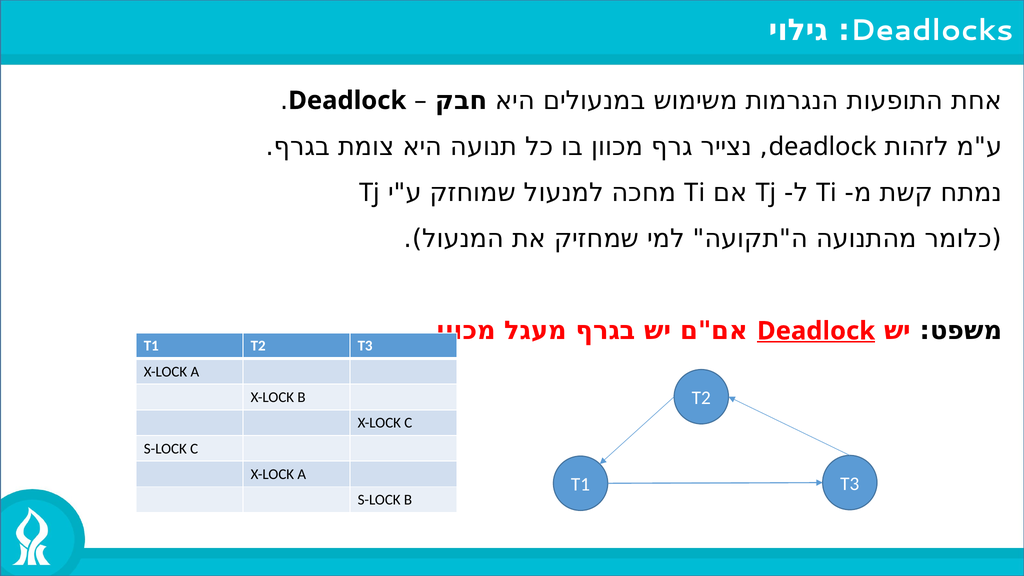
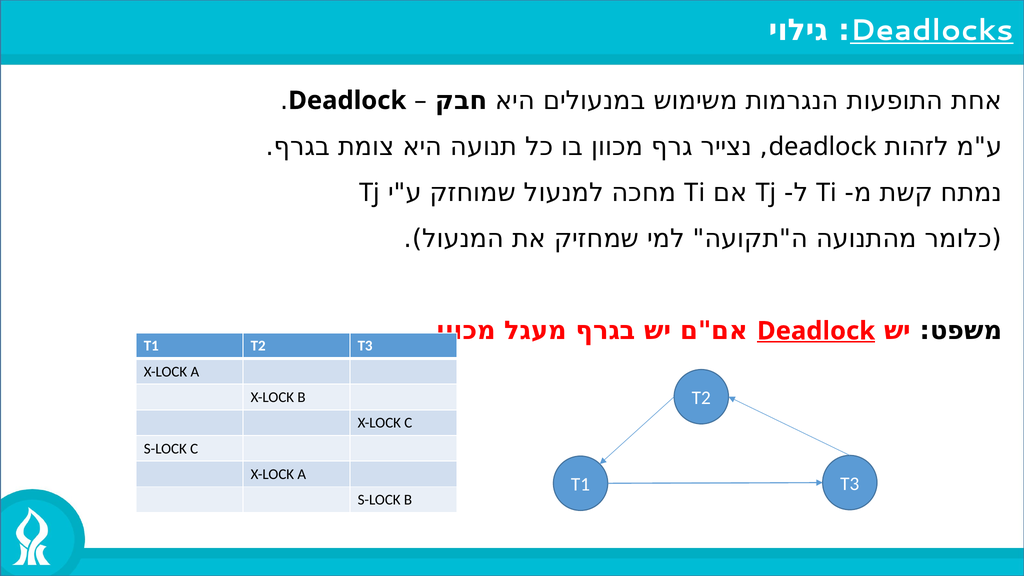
Deadlocks underline: none -> present
